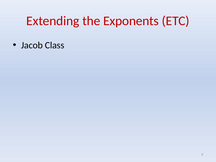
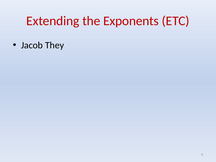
Class: Class -> They
